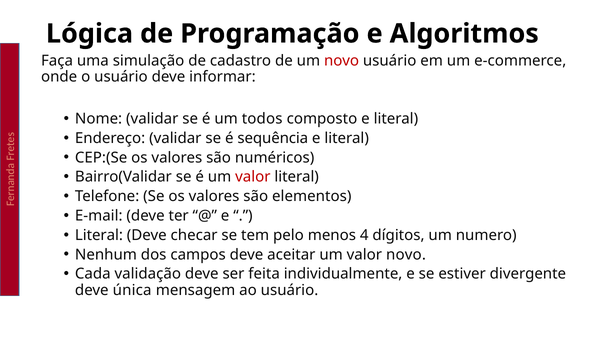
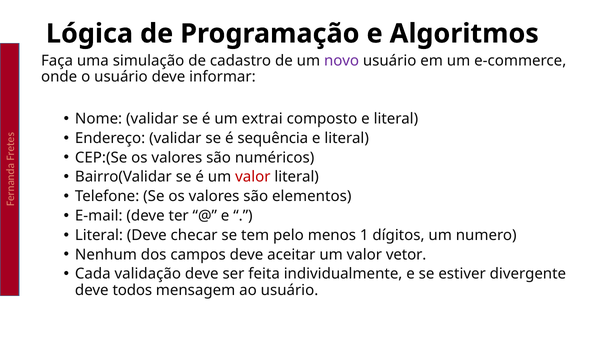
novo at (342, 61) colour: red -> purple
todos: todos -> extrai
4: 4 -> 1
valor novo: novo -> vetor
única: única -> todos
